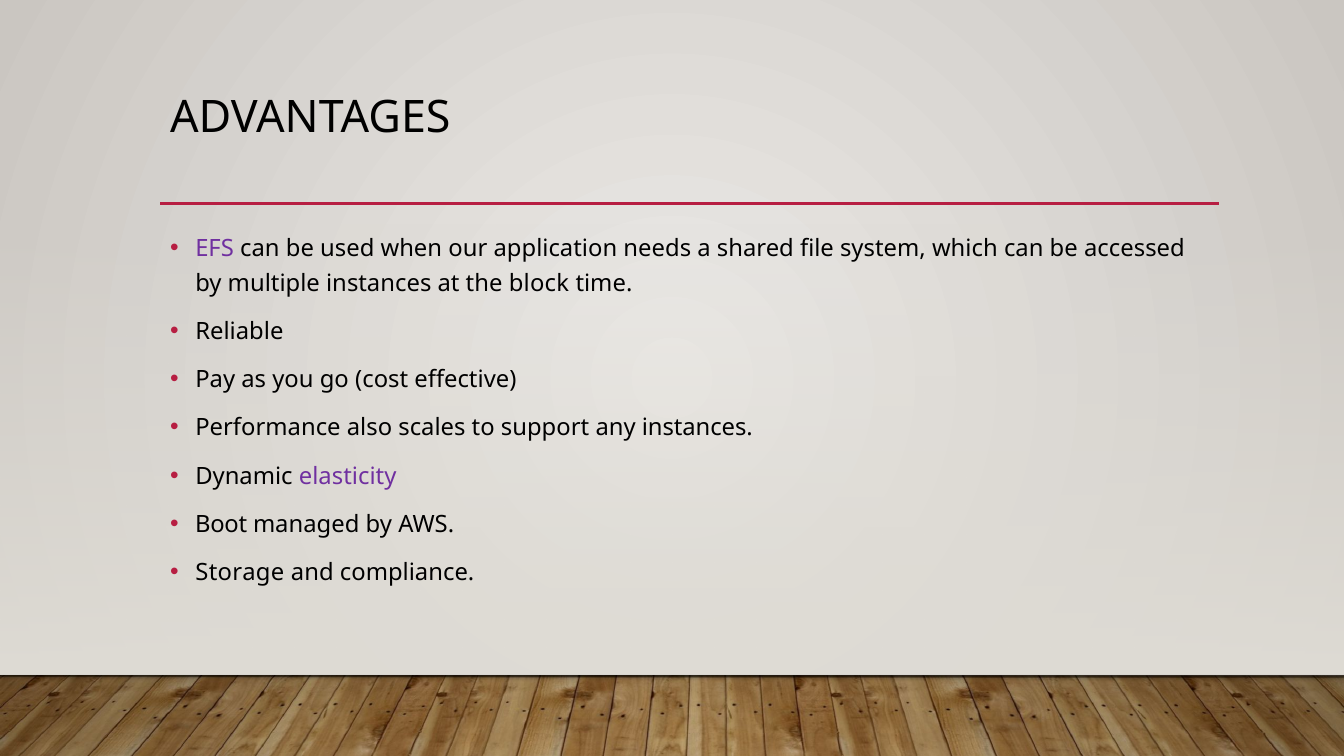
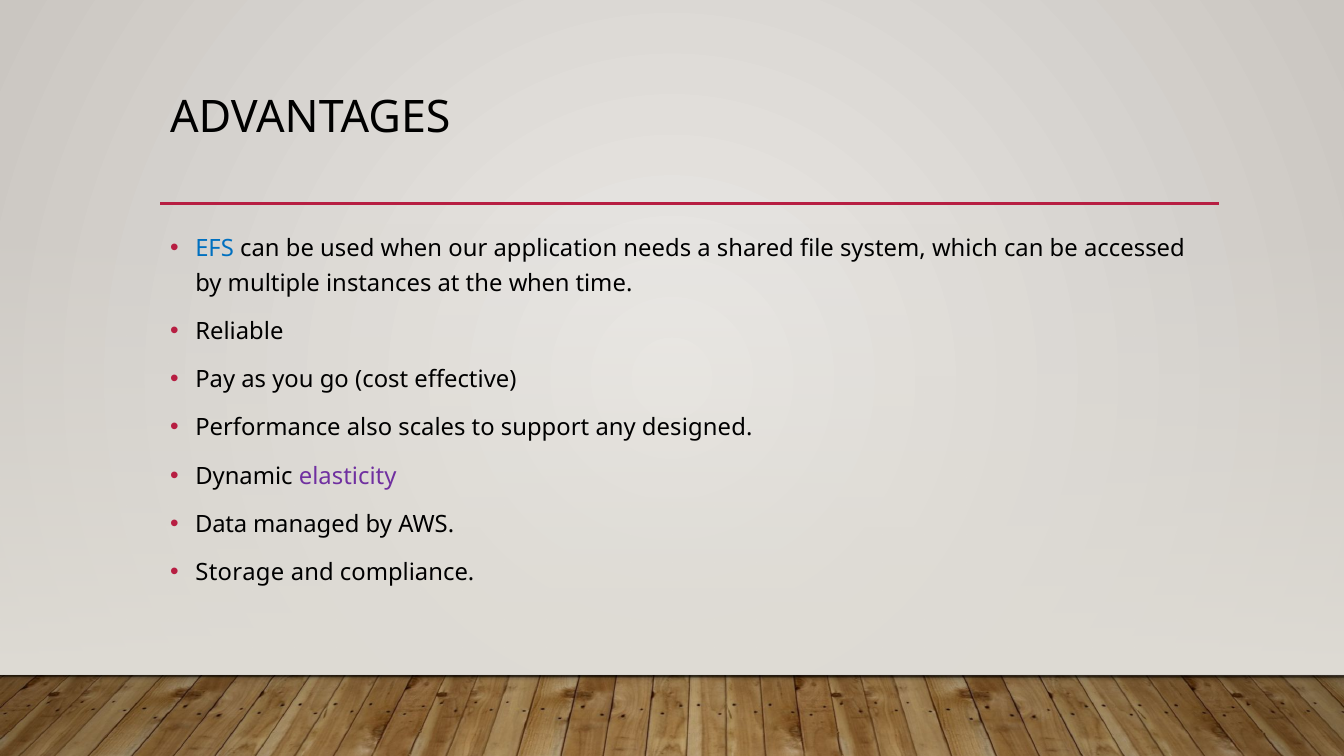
EFS colour: purple -> blue
the block: block -> when
any instances: instances -> designed
Boot: Boot -> Data
